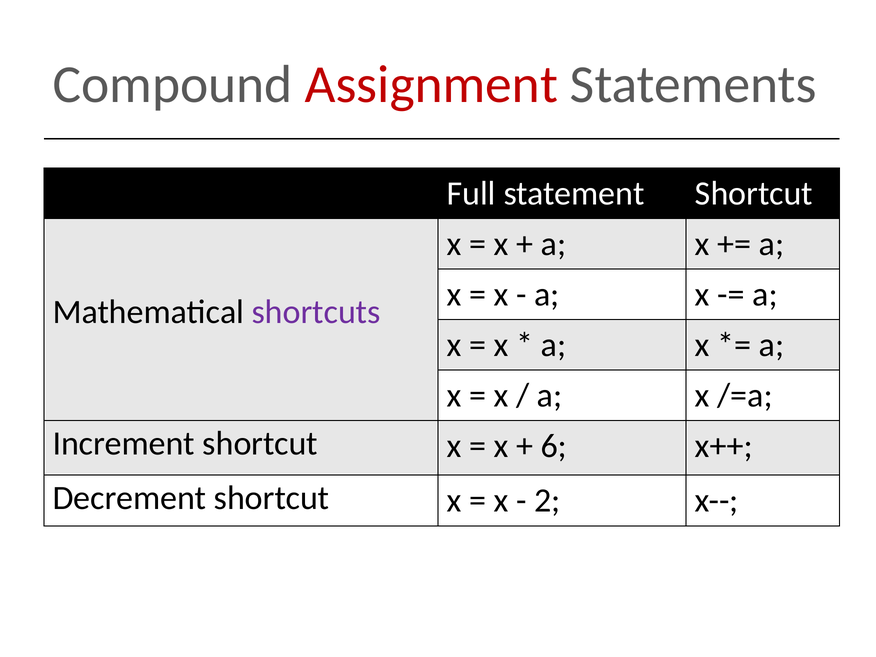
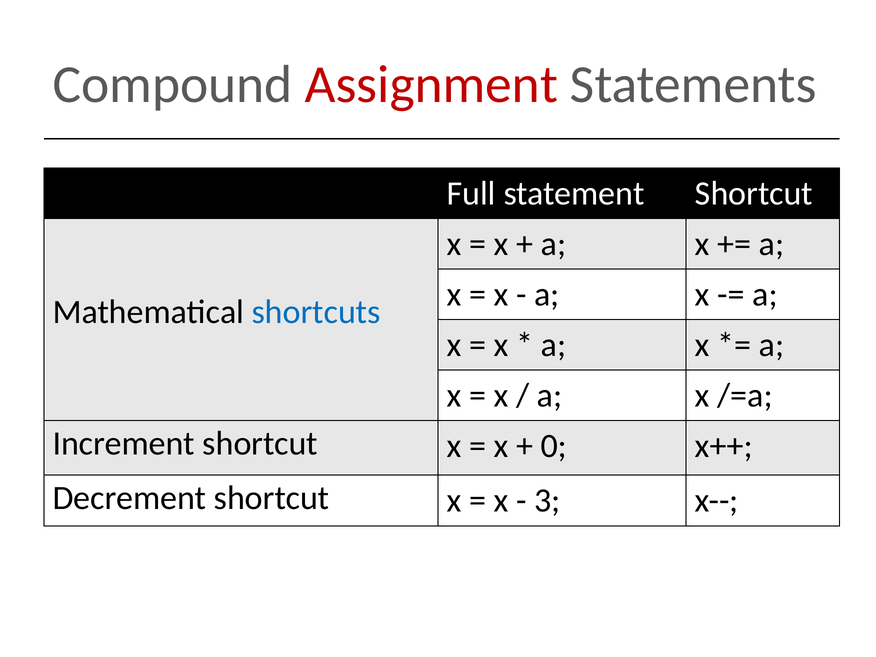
shortcuts colour: purple -> blue
6: 6 -> 0
2: 2 -> 3
